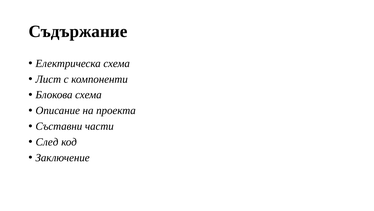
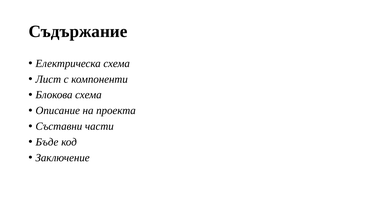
След: След -> Бъде
